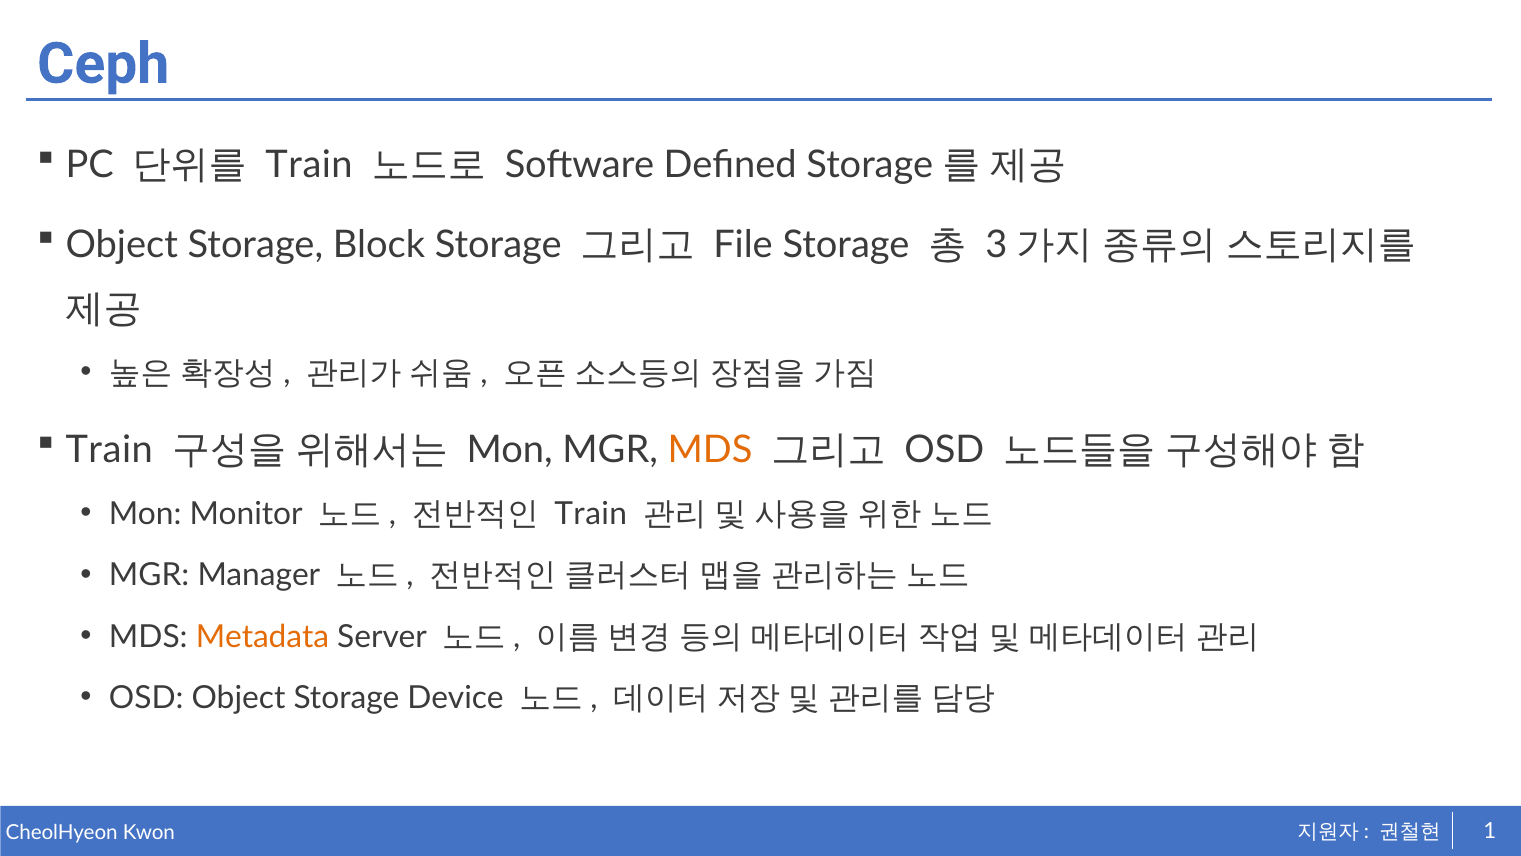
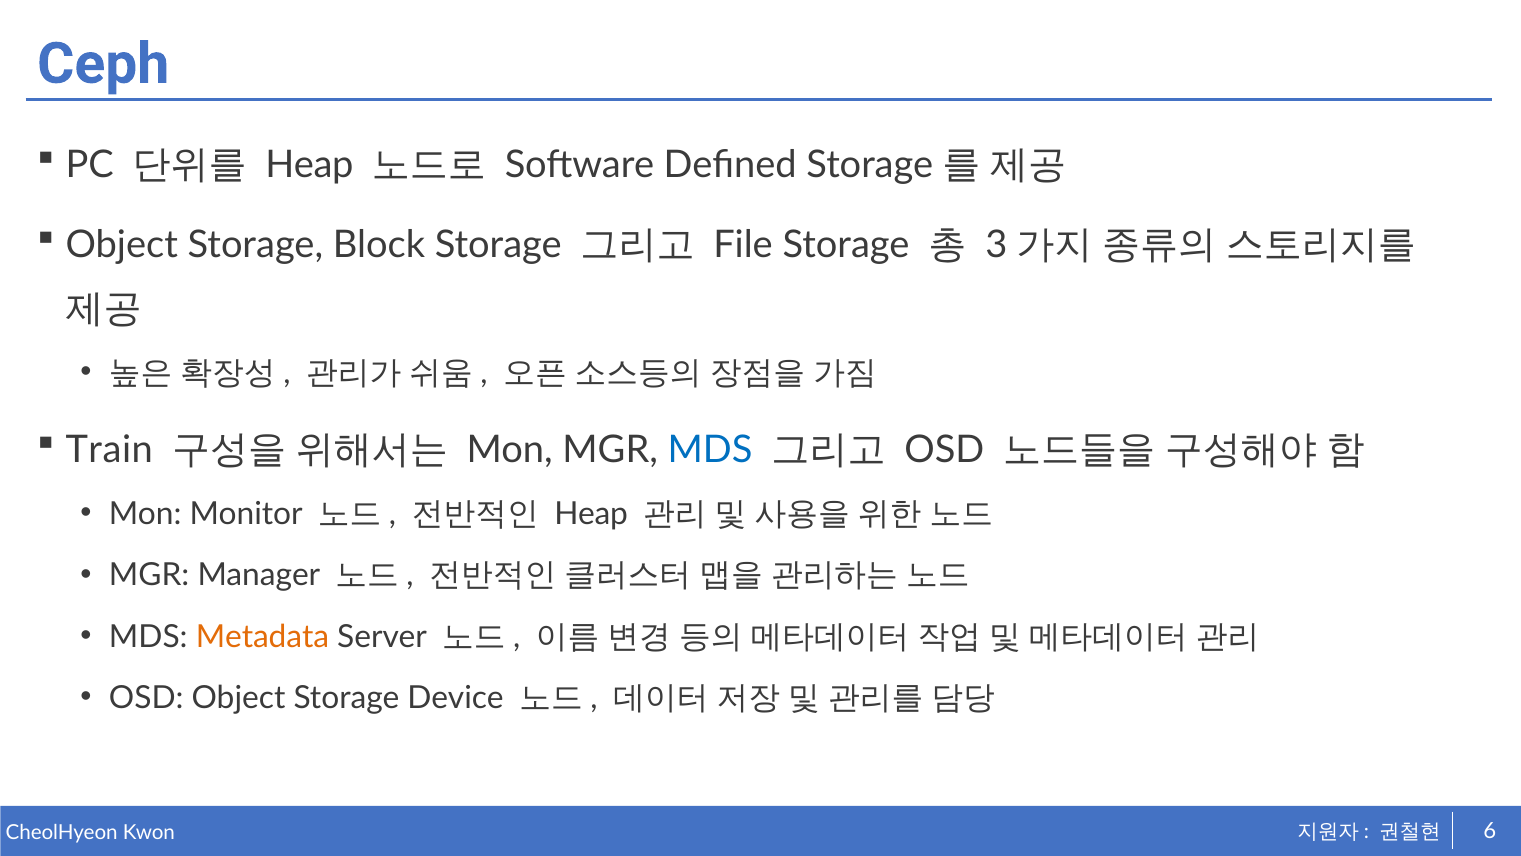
Train at (309, 165): Train -> Heap
MDS at (710, 449) colour: orange -> blue
Train at (591, 514): Train -> Heap
1: 1 -> 6
